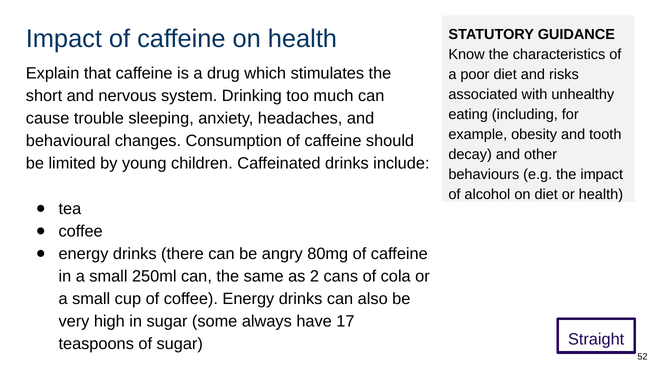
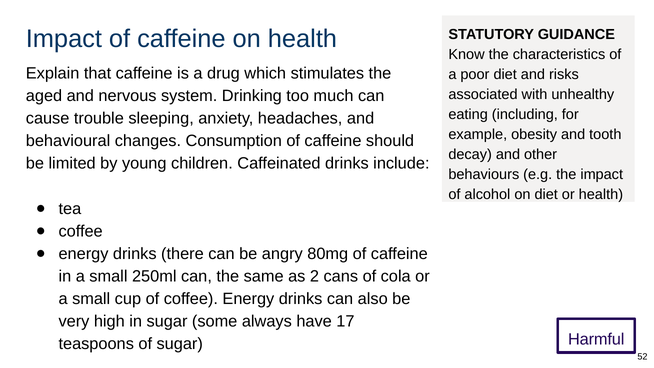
short: short -> aged
Straight: Straight -> Harmful
